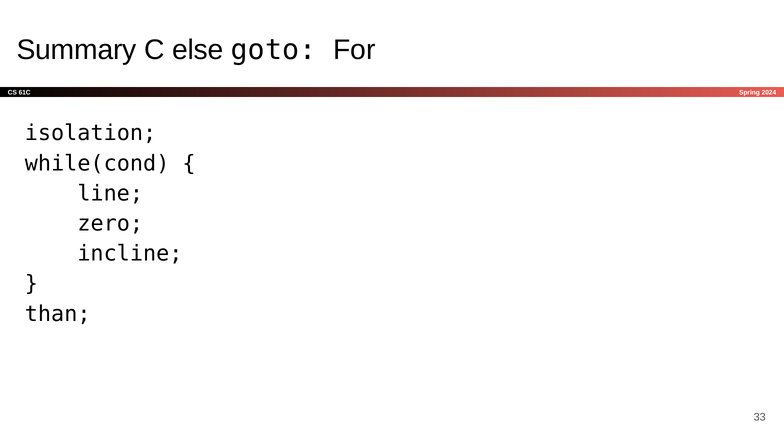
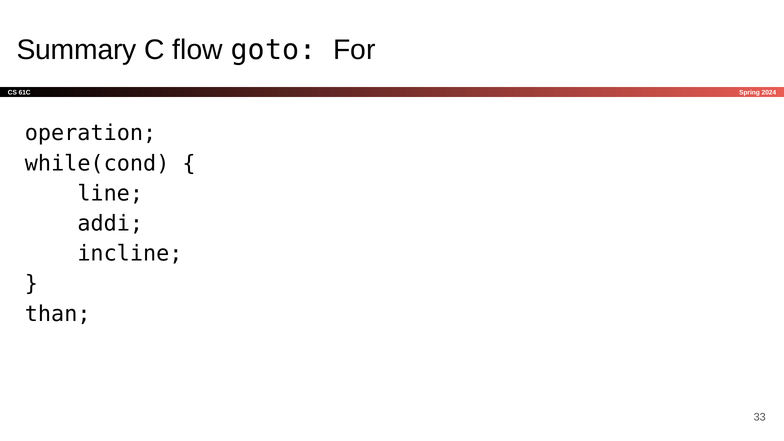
else: else -> flow
isolation: isolation -> operation
zero: zero -> addi
